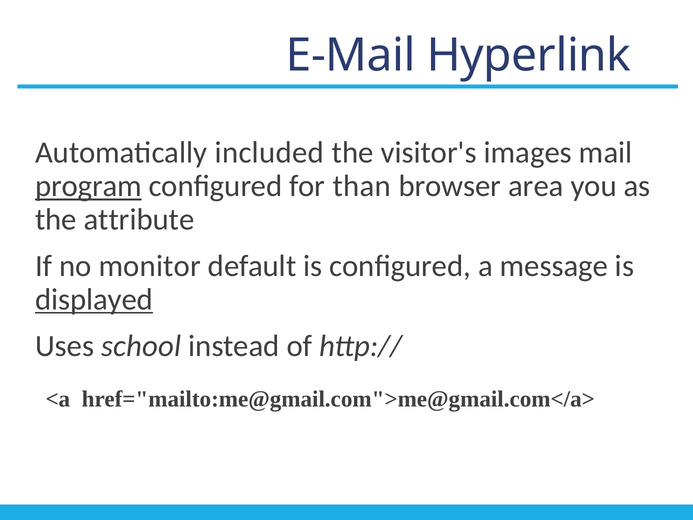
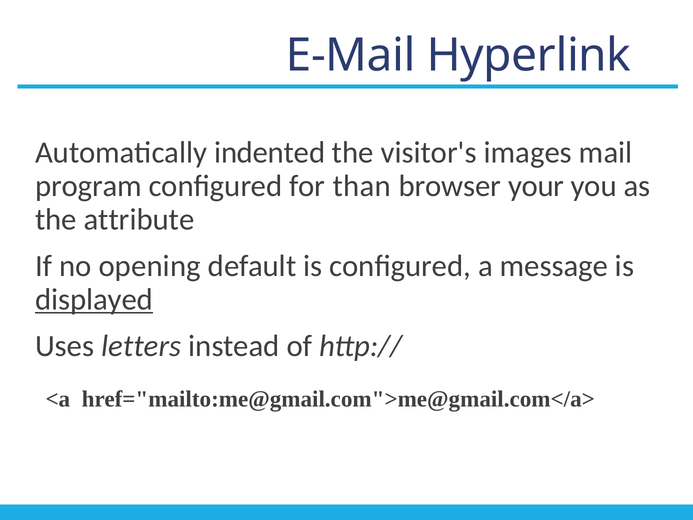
included: included -> indented
program underline: present -> none
area: area -> your
monitor: monitor -> opening
school: school -> letters
